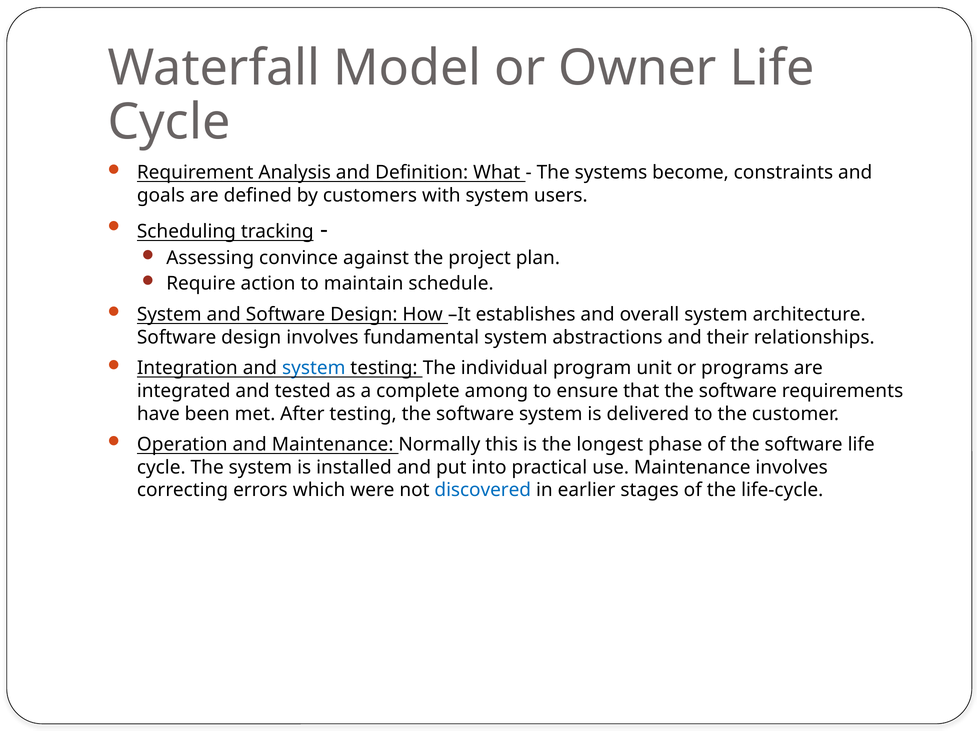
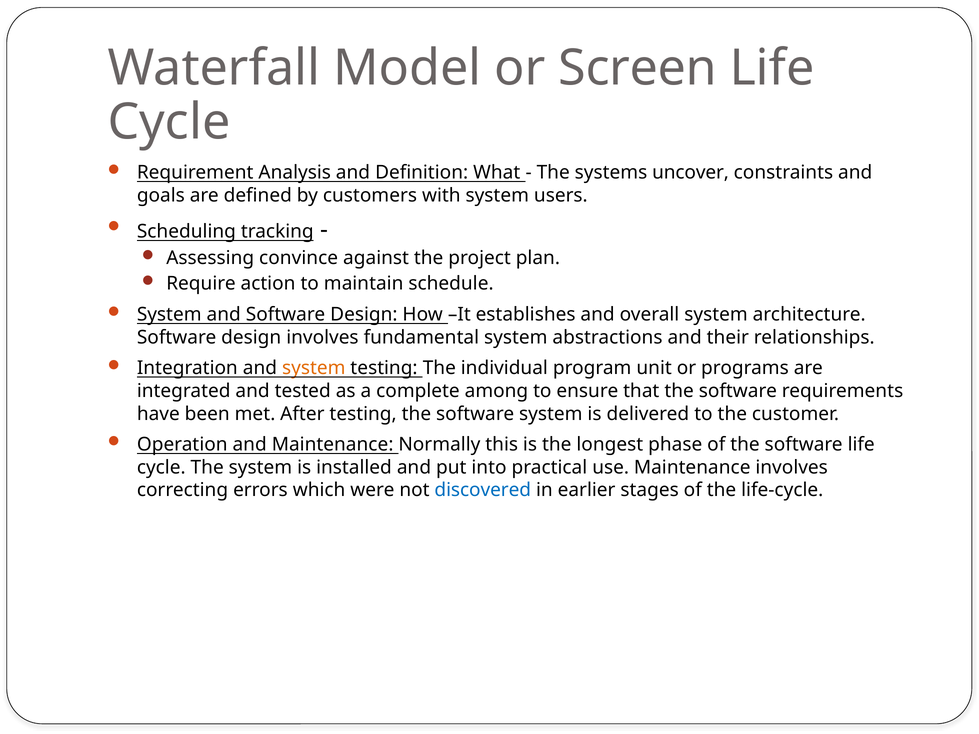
Owner: Owner -> Screen
become: become -> uncover
system at (314, 368) colour: blue -> orange
